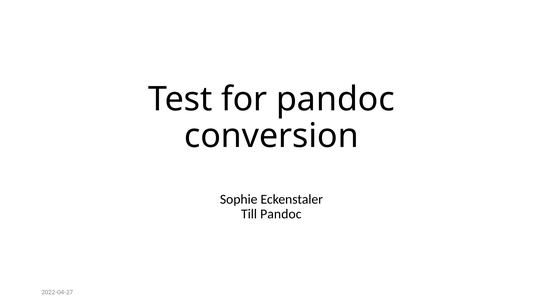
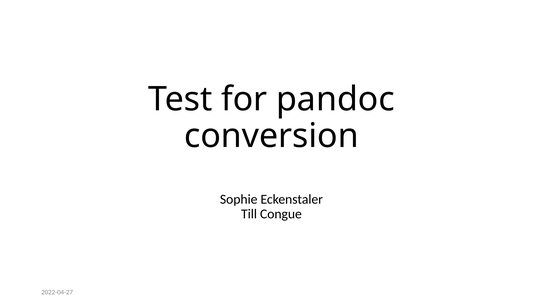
Till Pandoc: Pandoc -> Congue
